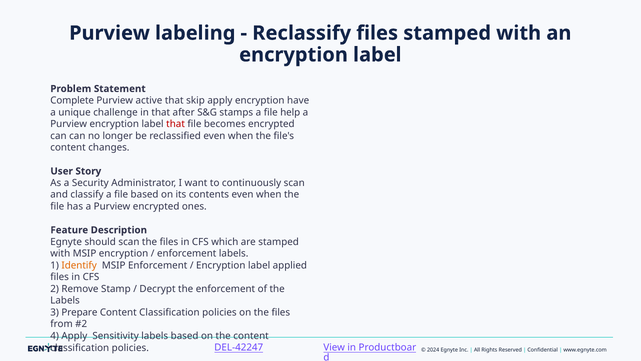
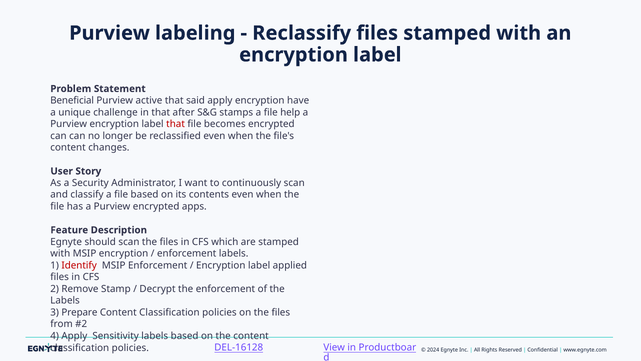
Complete: Complete -> Beneficial
skip: skip -> said
ones: ones -> apps
Identify colour: orange -> red
DEL-42247: DEL-42247 -> DEL-16128
